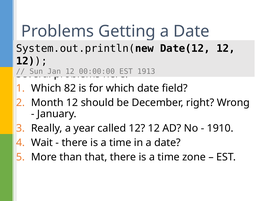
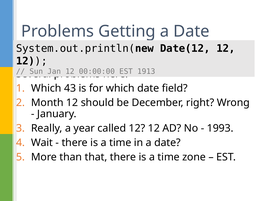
82: 82 -> 43
1910: 1910 -> 1993
